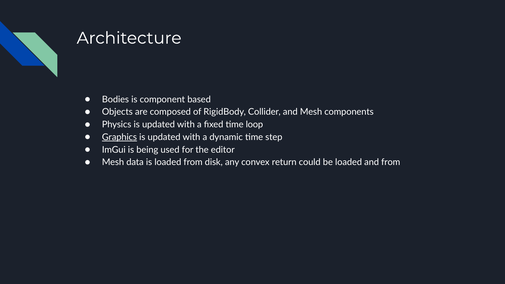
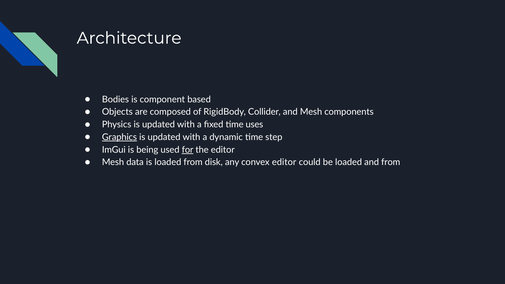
loop: loop -> uses
for underline: none -> present
convex return: return -> editor
